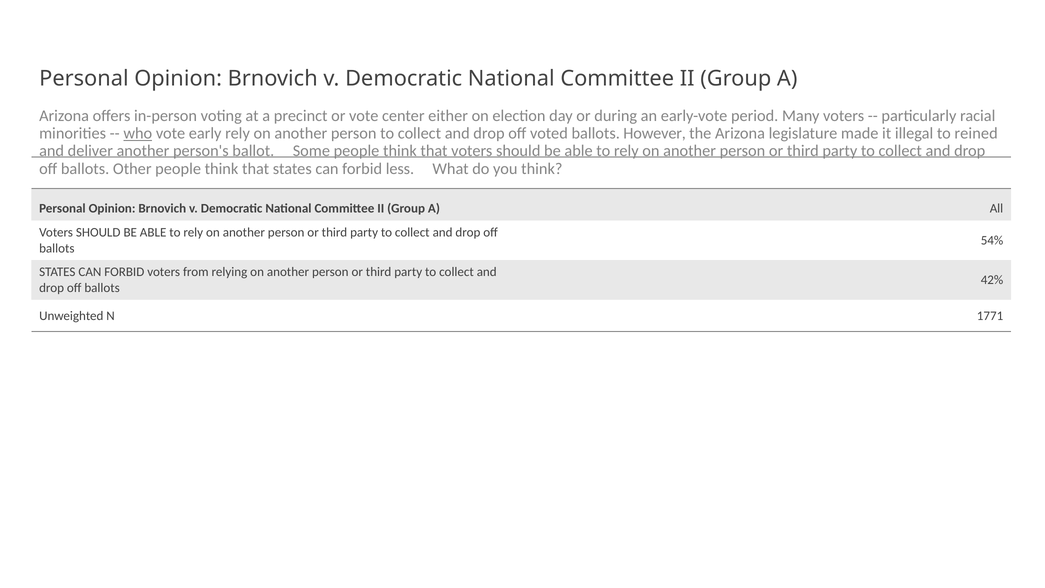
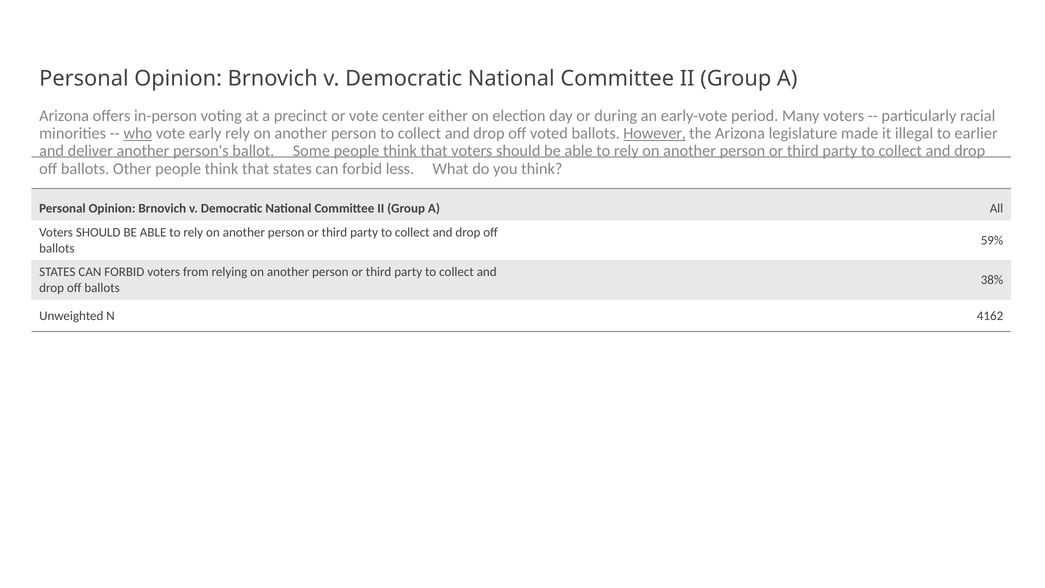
However underline: none -> present
reined: reined -> earlier
54%: 54% -> 59%
42%: 42% -> 38%
1771: 1771 -> 4162
